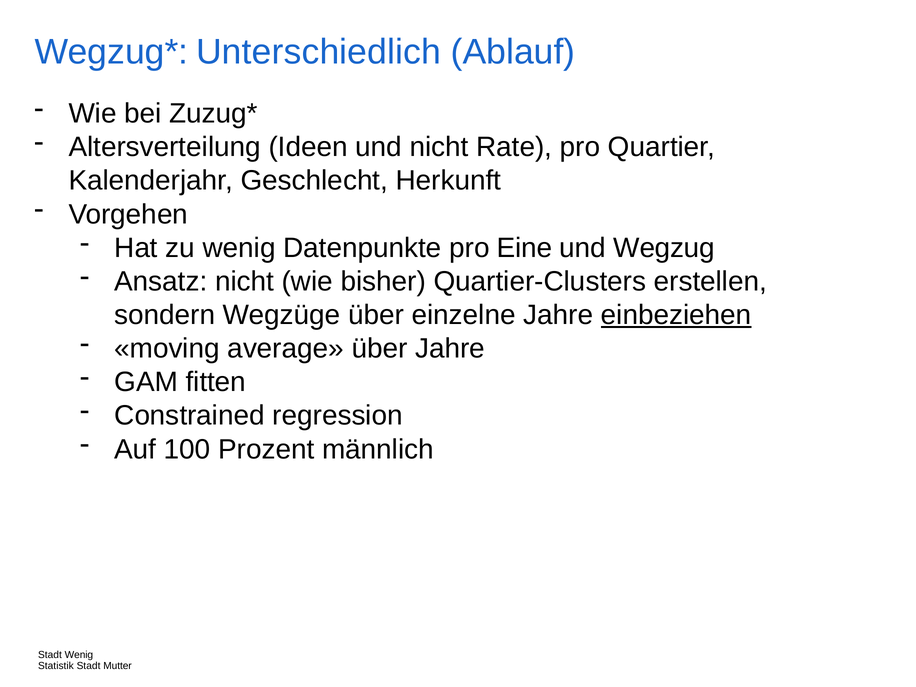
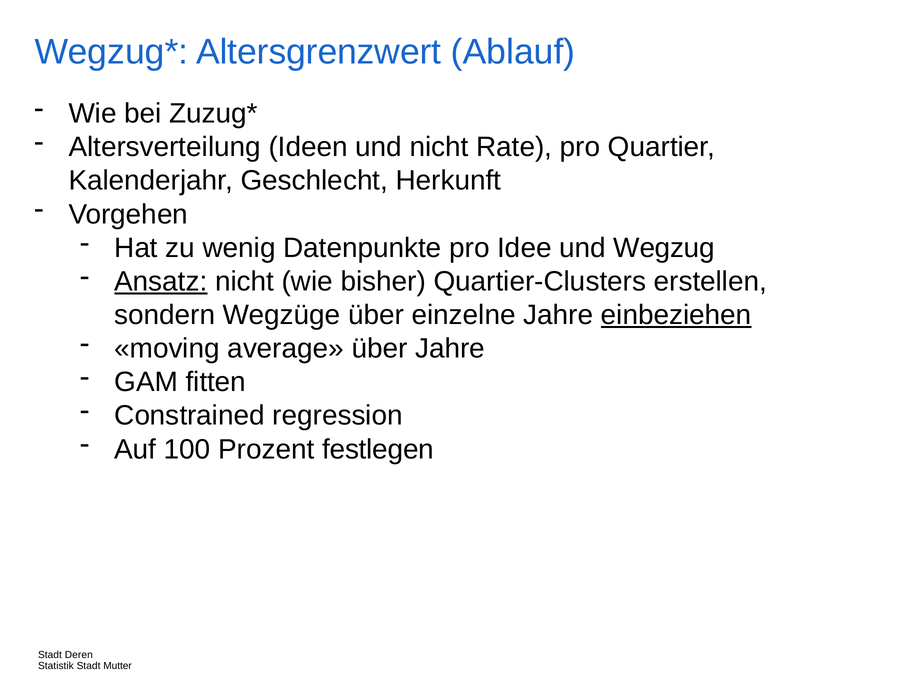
Unterschiedlich: Unterschiedlich -> Altersgrenzwert
Eine: Eine -> Idee
Ansatz underline: none -> present
männlich: männlich -> festlegen
Stadt Wenig: Wenig -> Deren
